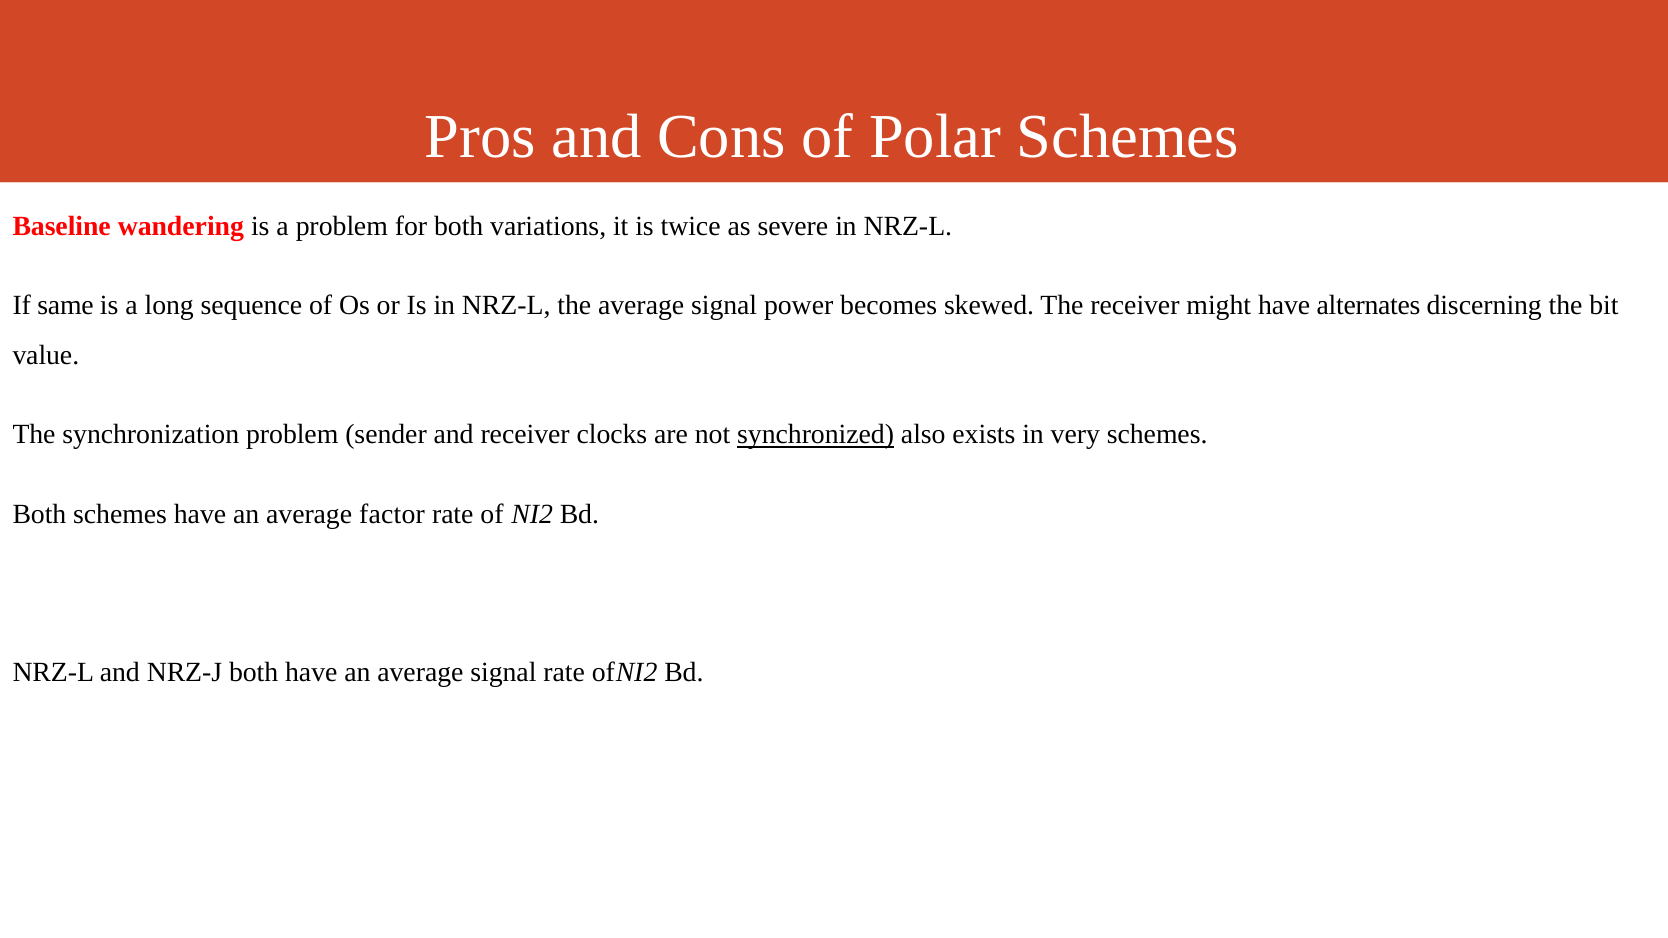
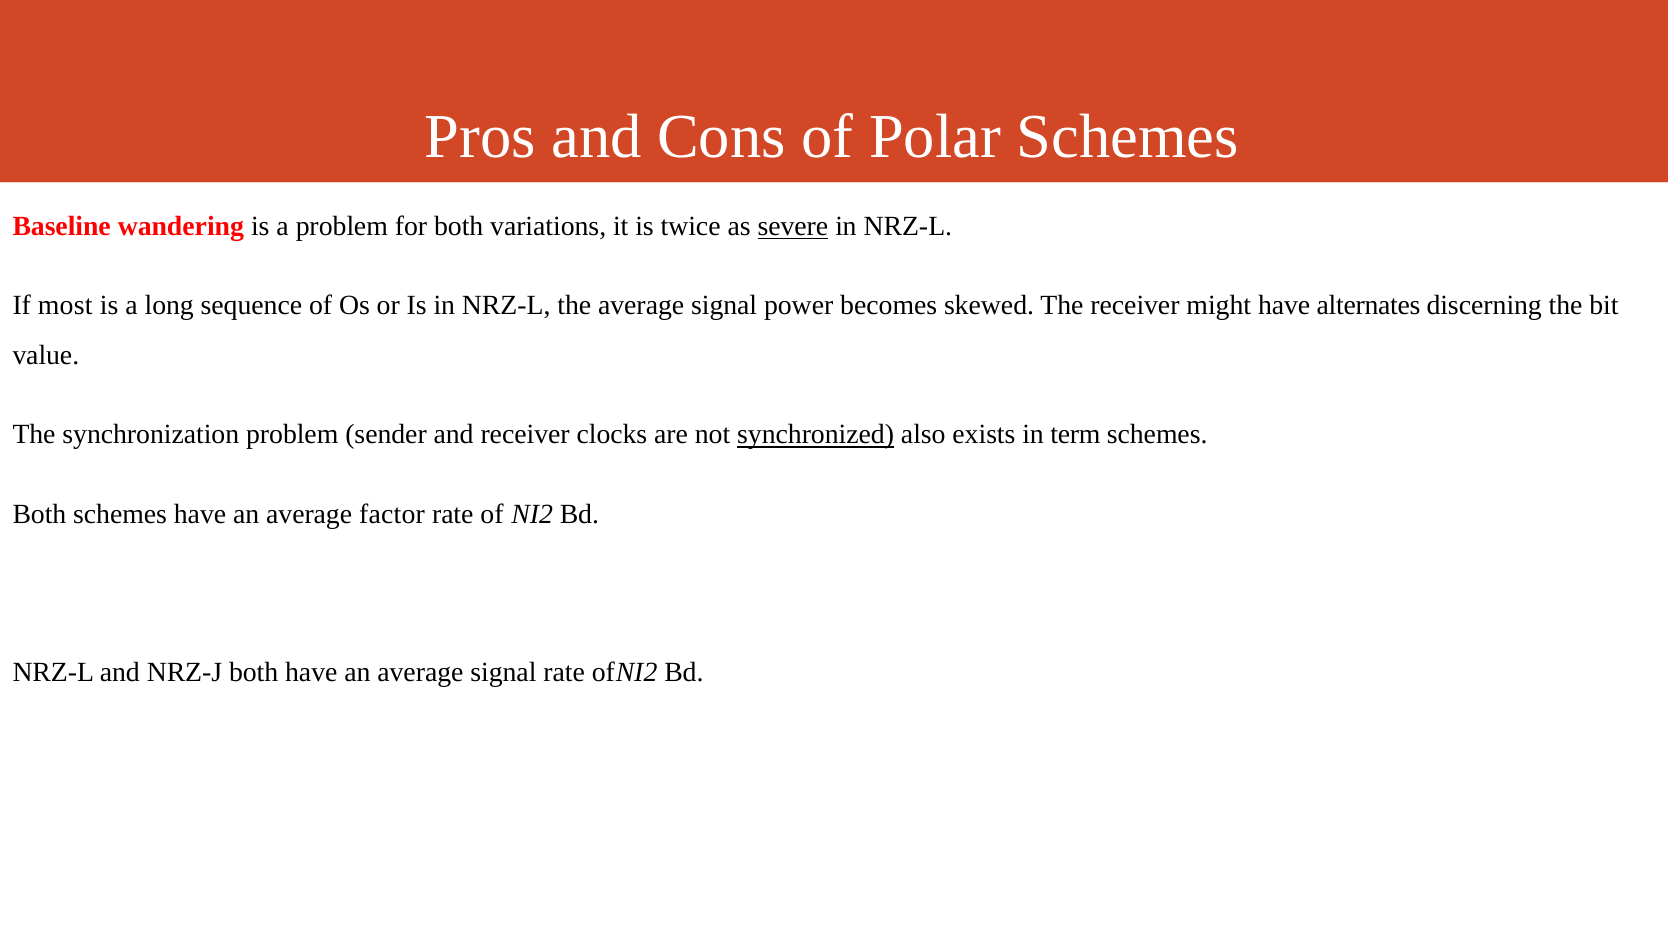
severe underline: none -> present
same: same -> most
very: very -> term
